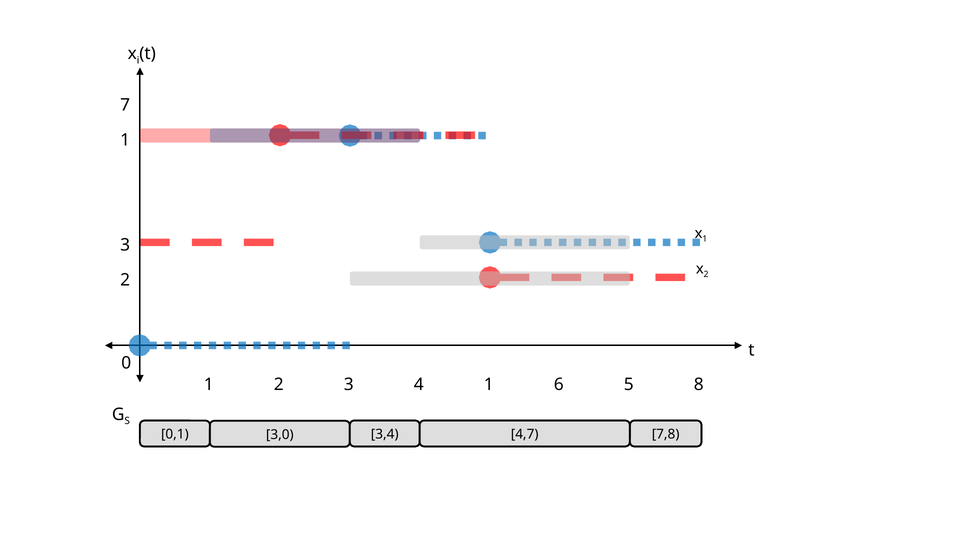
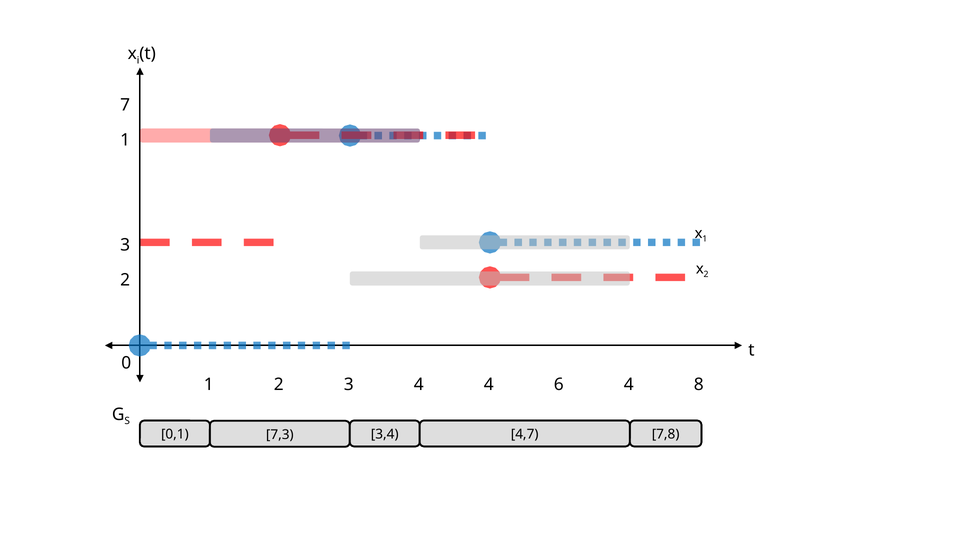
4 1: 1 -> 4
6 5: 5 -> 4
3,0: 3,0 -> 7,3
